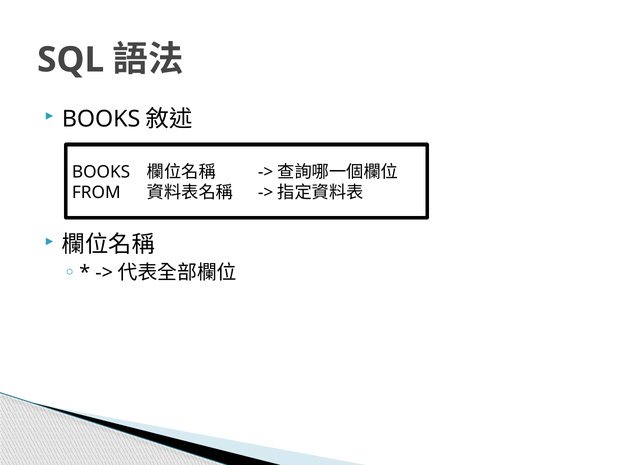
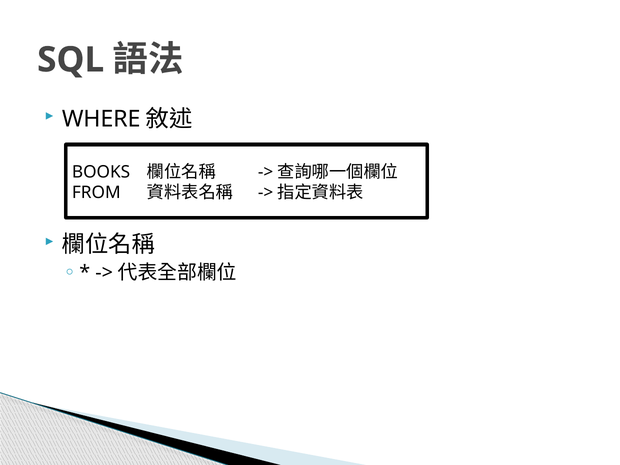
BOOKS at (101, 119): BOOKS -> WHERE
